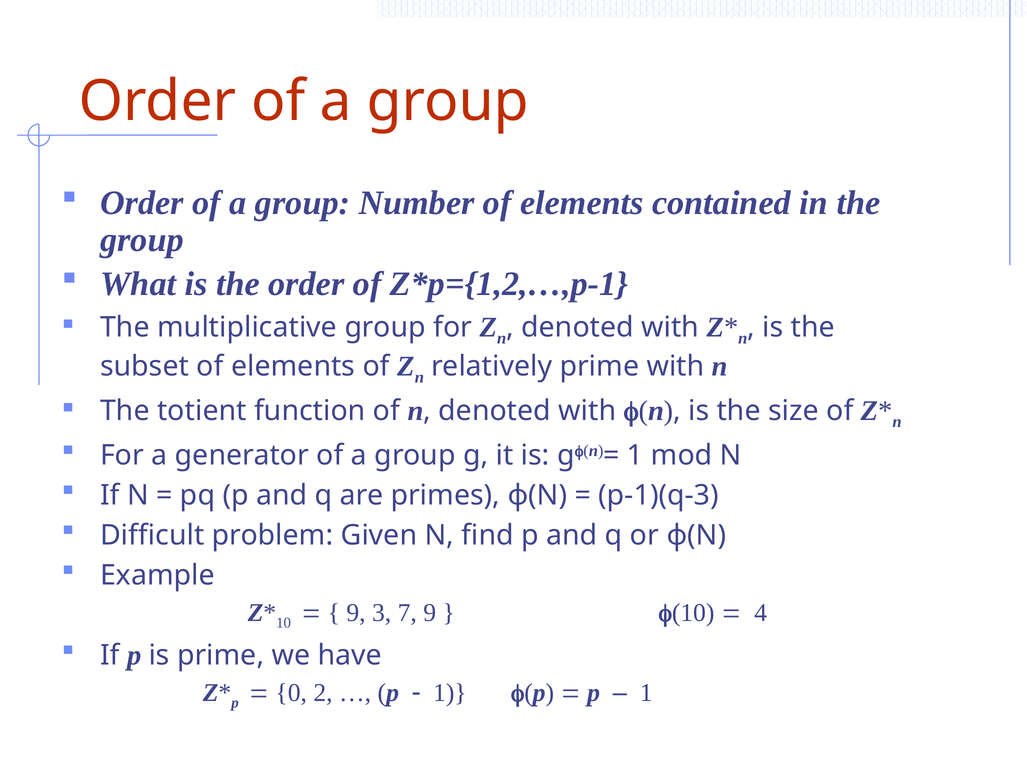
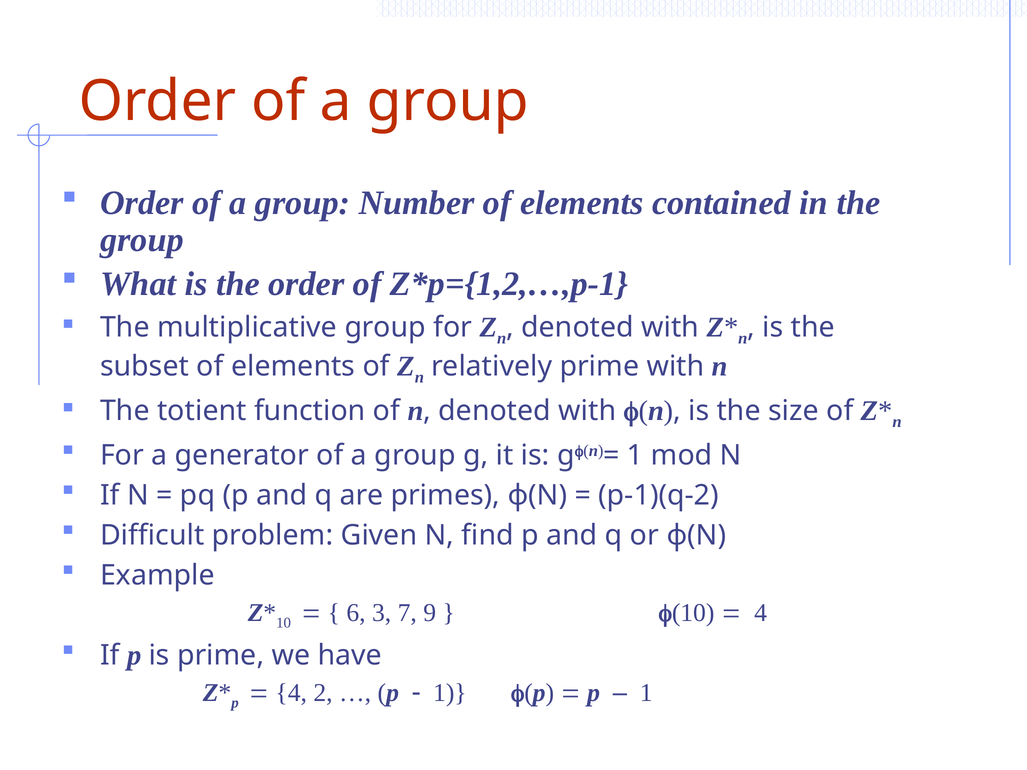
p-1)(q-3: p-1)(q-3 -> p-1)(q-2
9 at (356, 613): 9 -> 6
0 at (291, 693): 0 -> 4
